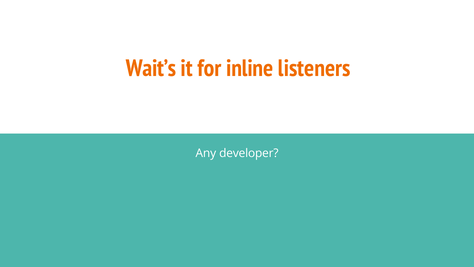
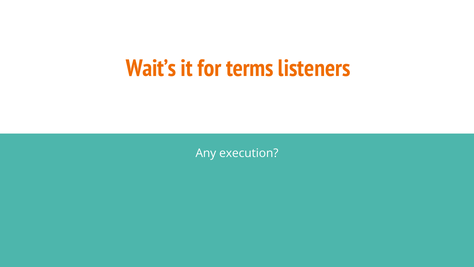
inline: inline -> terms
developer: developer -> execution
